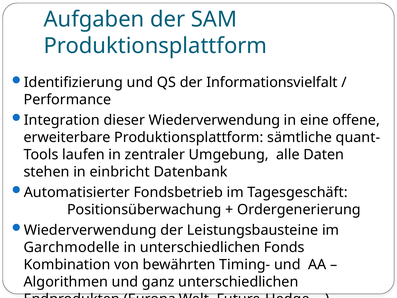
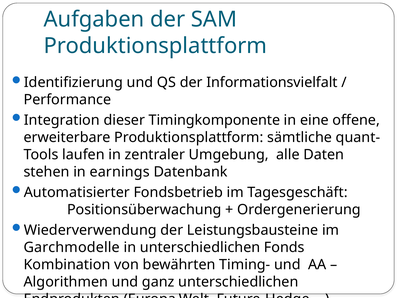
dieser Wiederverwendung: Wiederverwendung -> Timingkomponente
einbricht: einbricht -> earnings
